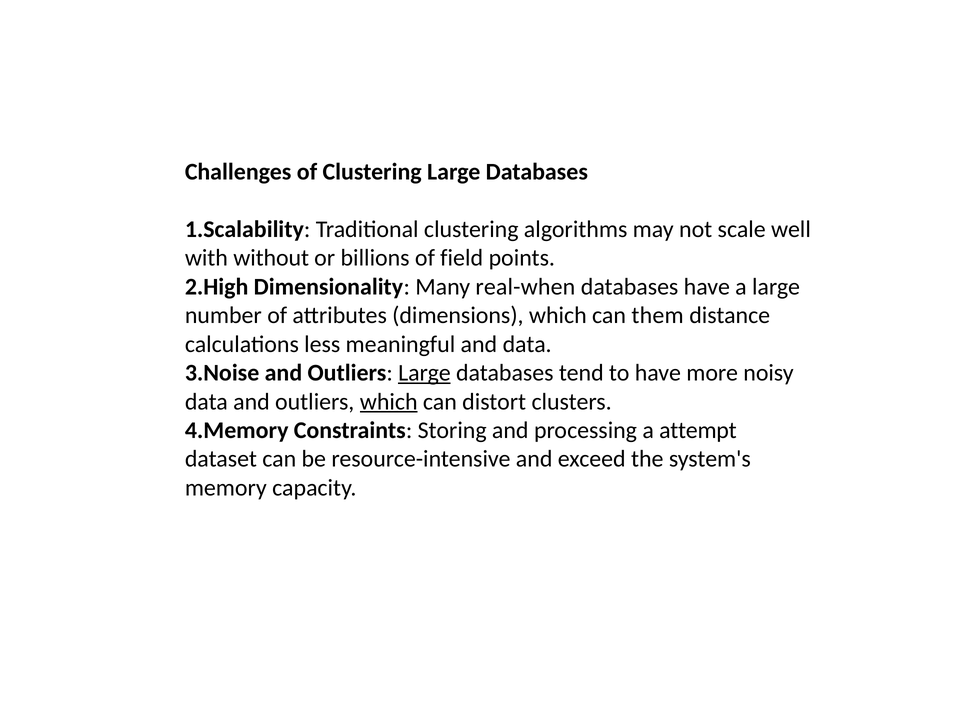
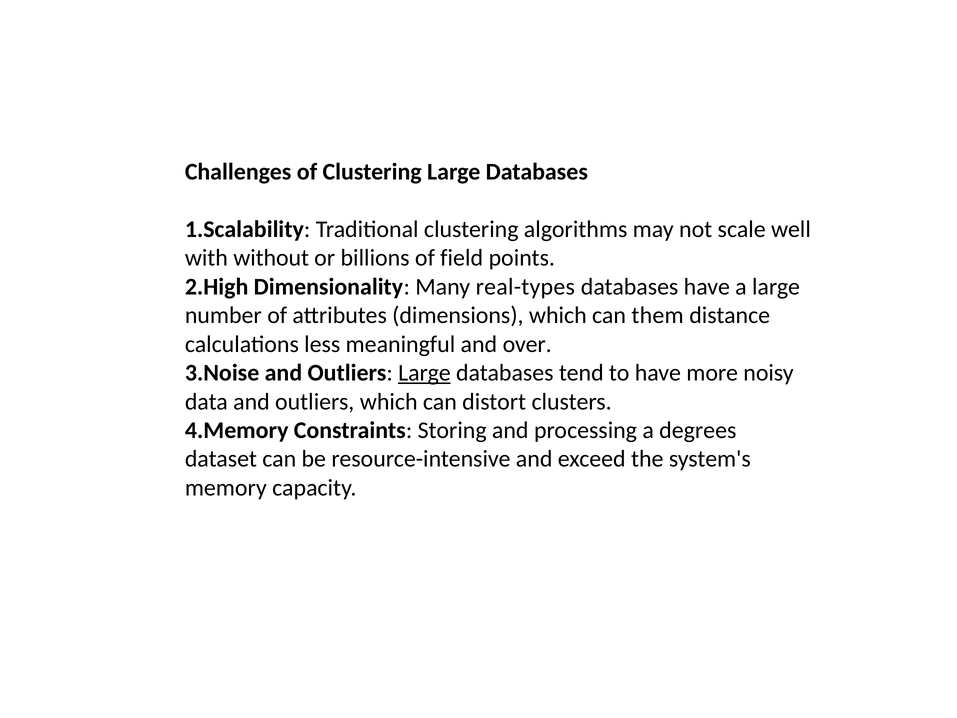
real-when: real-when -> real-types
and data: data -> over
which at (389, 402) underline: present -> none
attempt: attempt -> degrees
